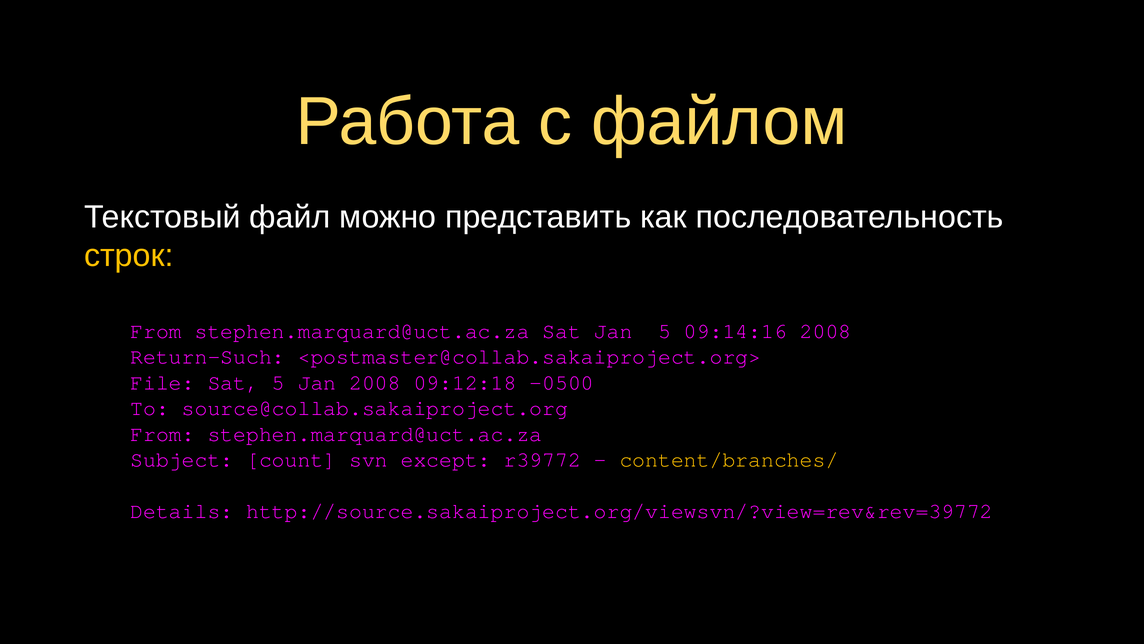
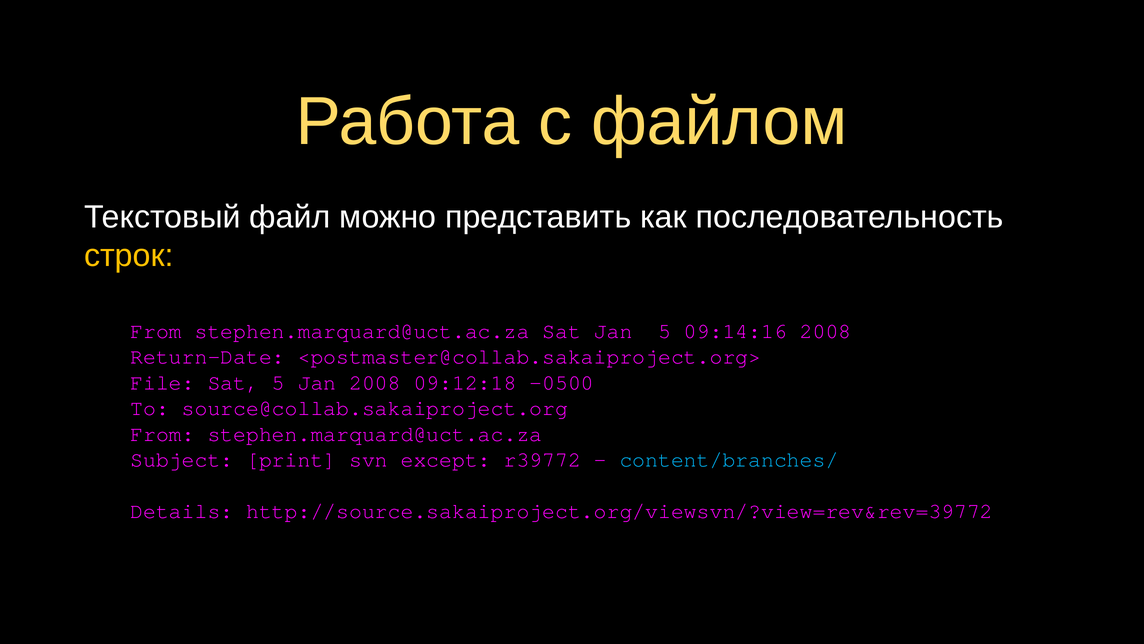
Return-Such: Return-Such -> Return-Date
count: count -> print
content/branches/ colour: yellow -> light blue
